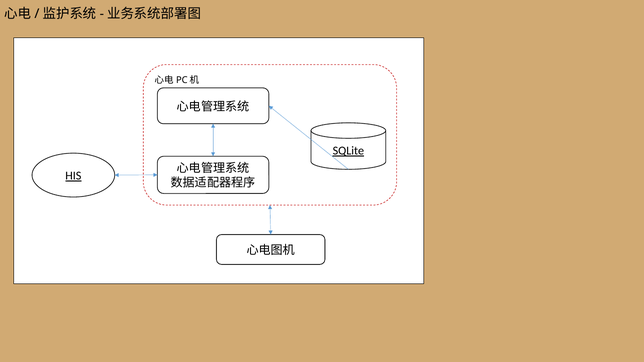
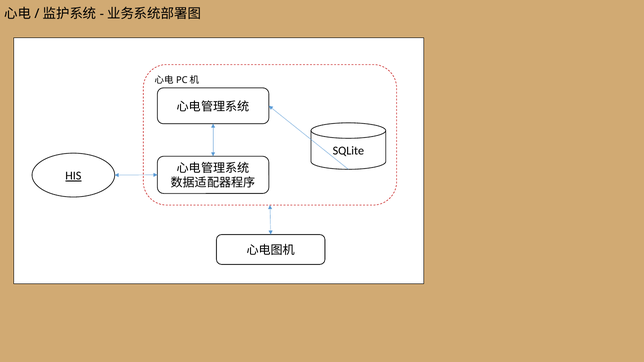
SQLite underline: present -> none
